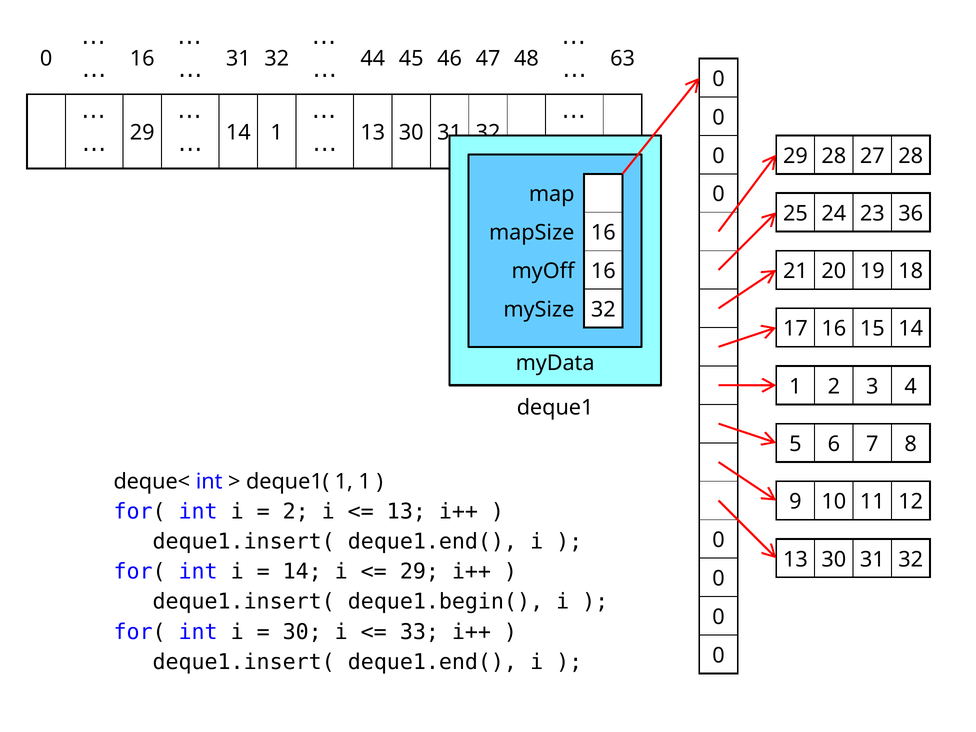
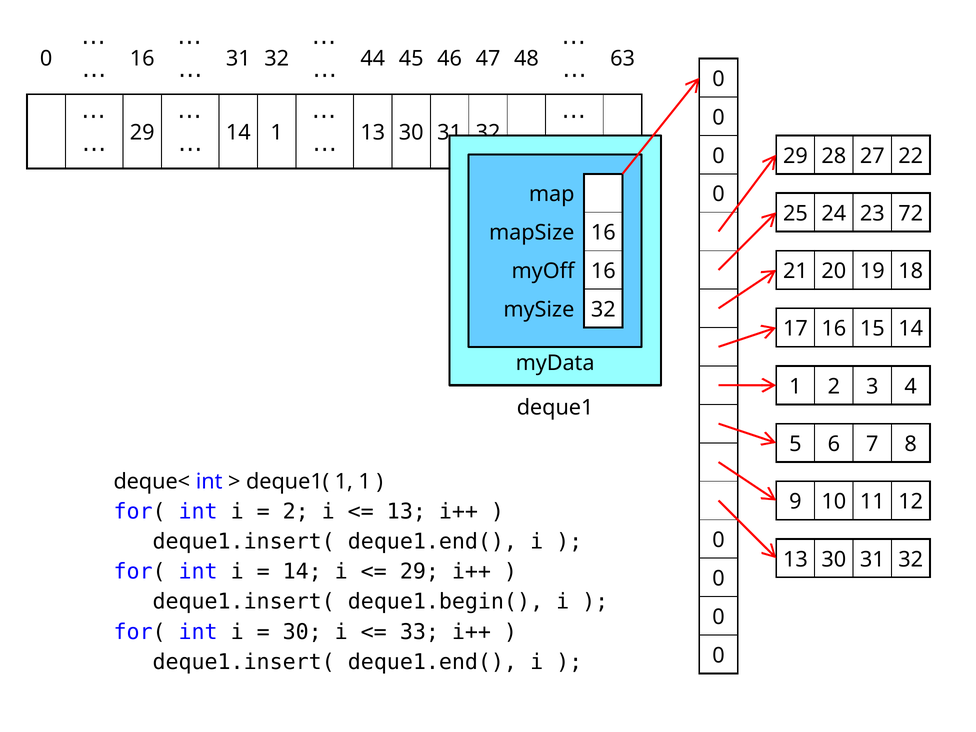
27 28: 28 -> 22
36: 36 -> 72
